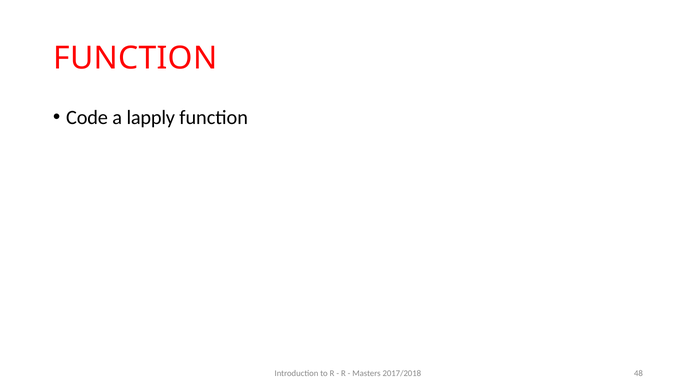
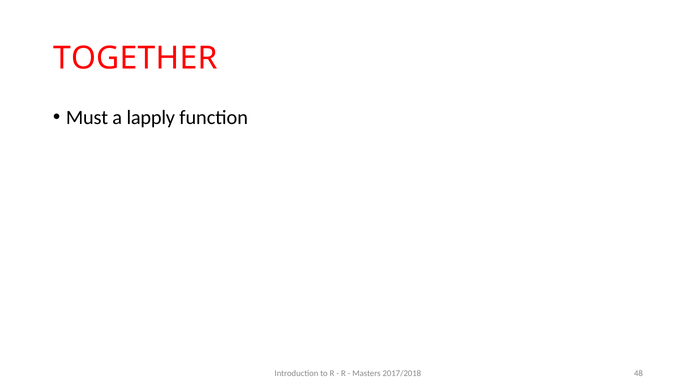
FUNCTION at (135, 58): FUNCTION -> TOGETHER
Code: Code -> Must
